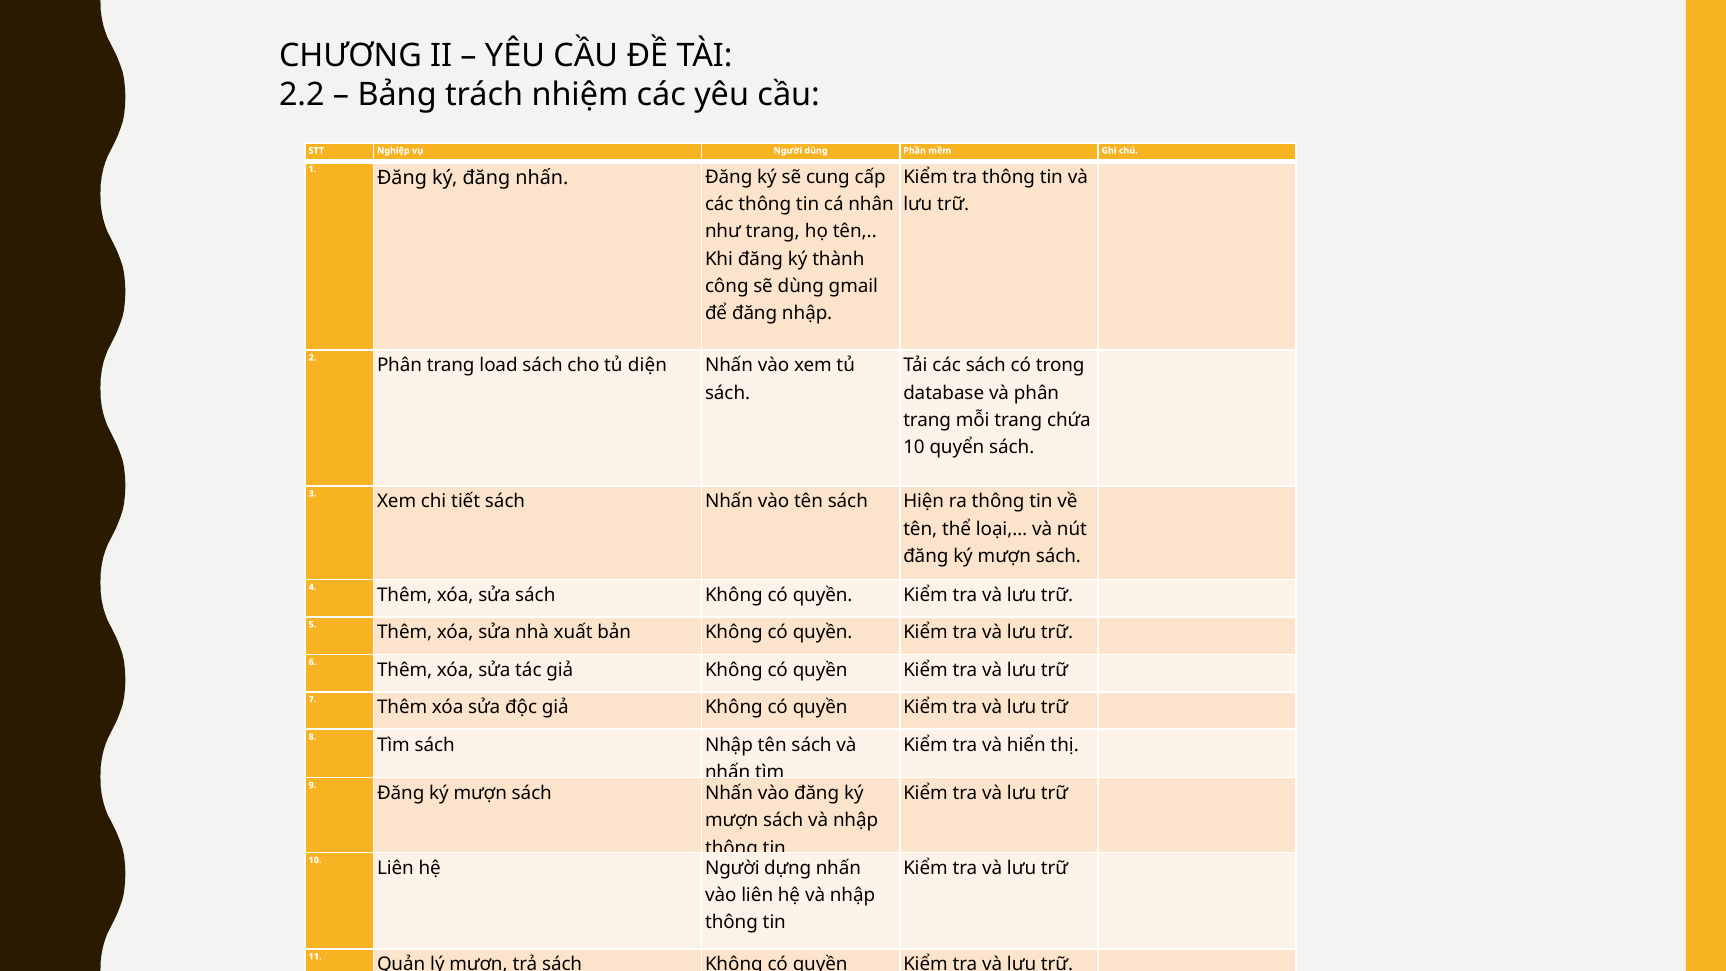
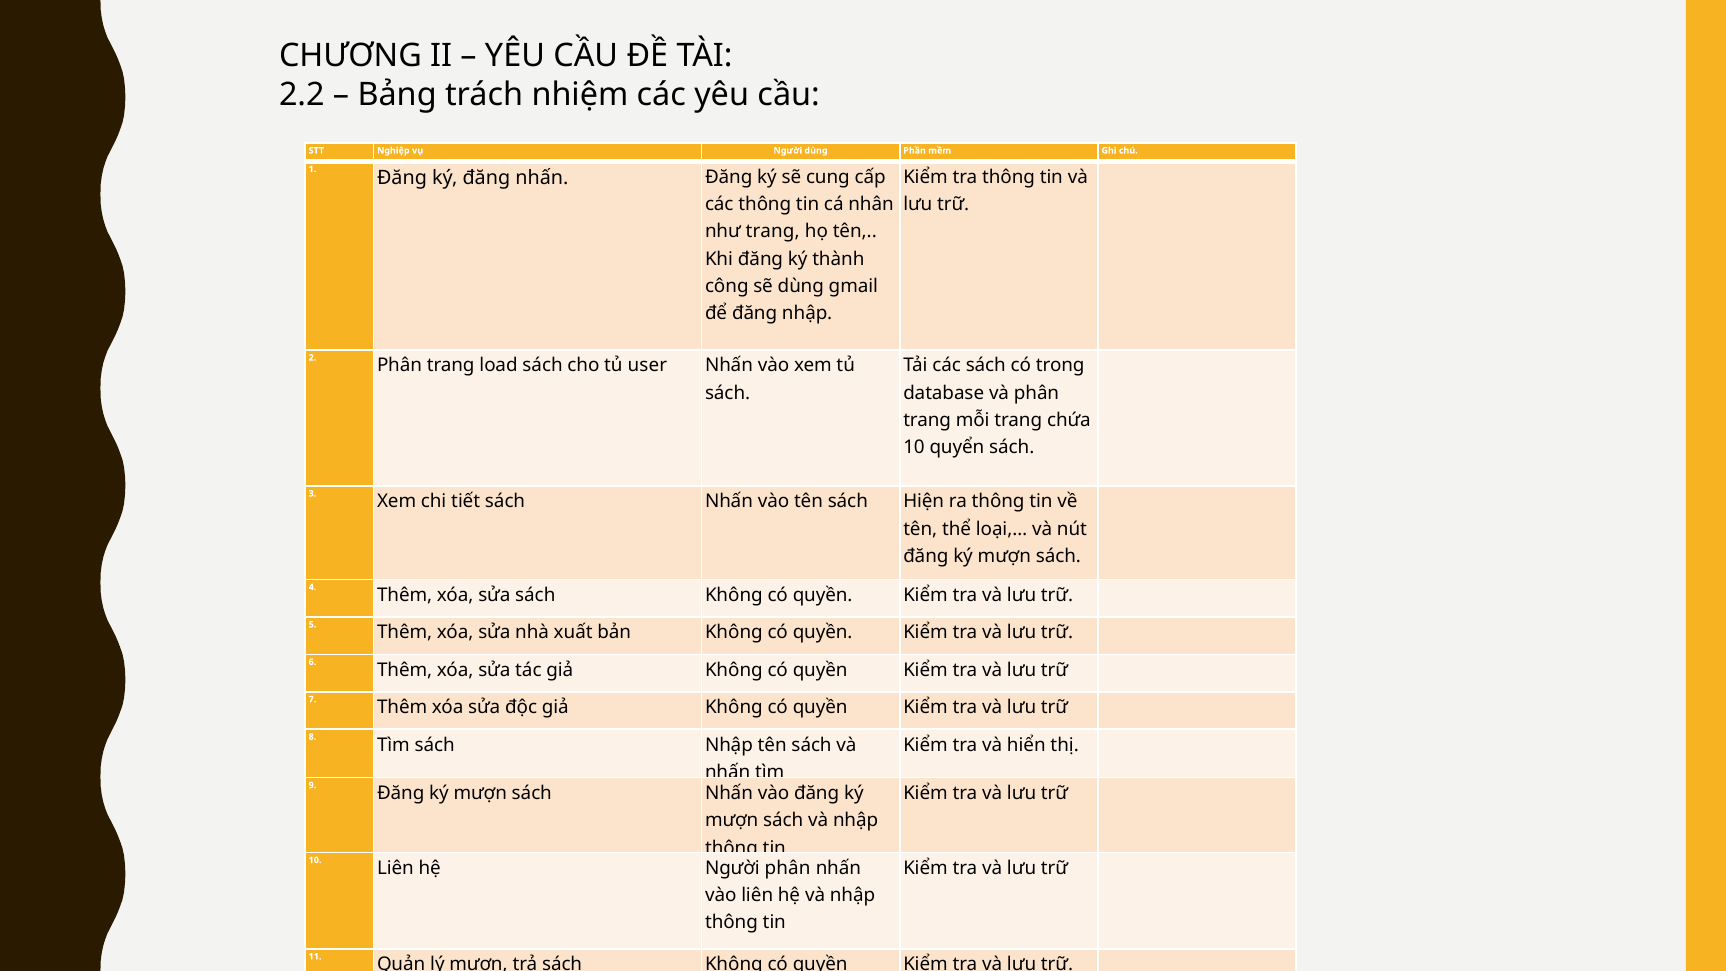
diện: diện -> user
Người dựng: dựng -> phân
